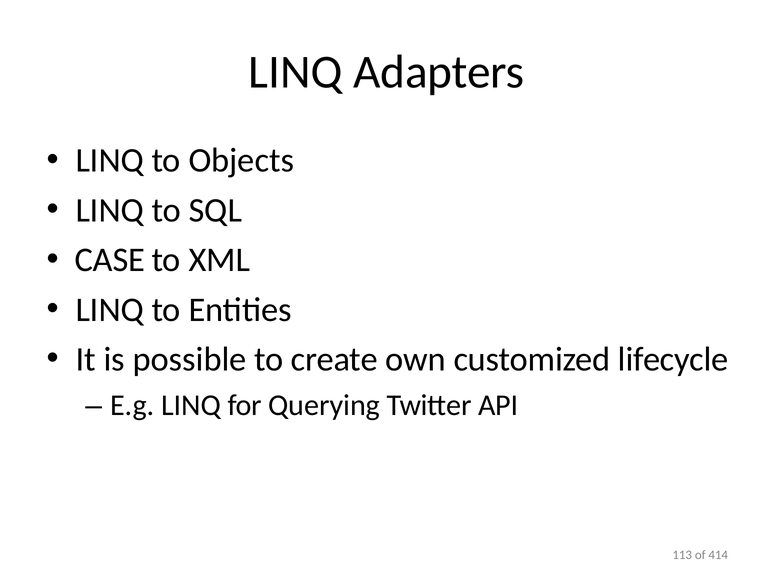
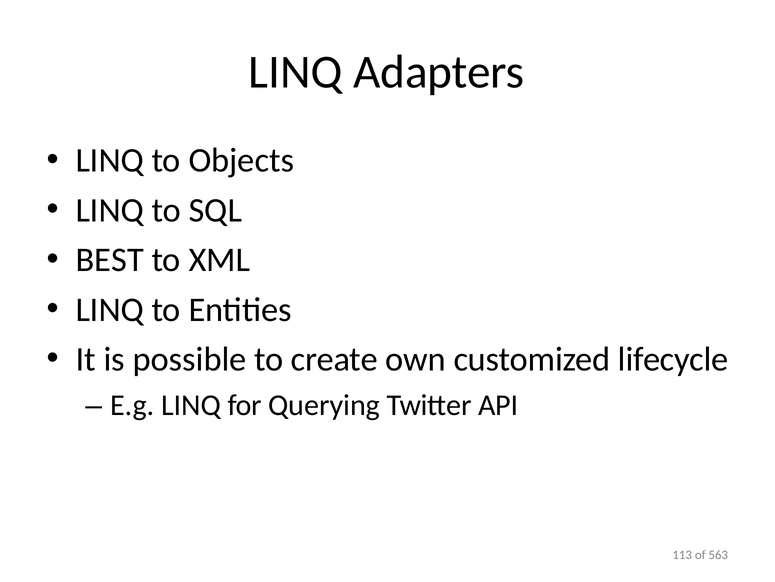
CASE: CASE -> BEST
414: 414 -> 563
